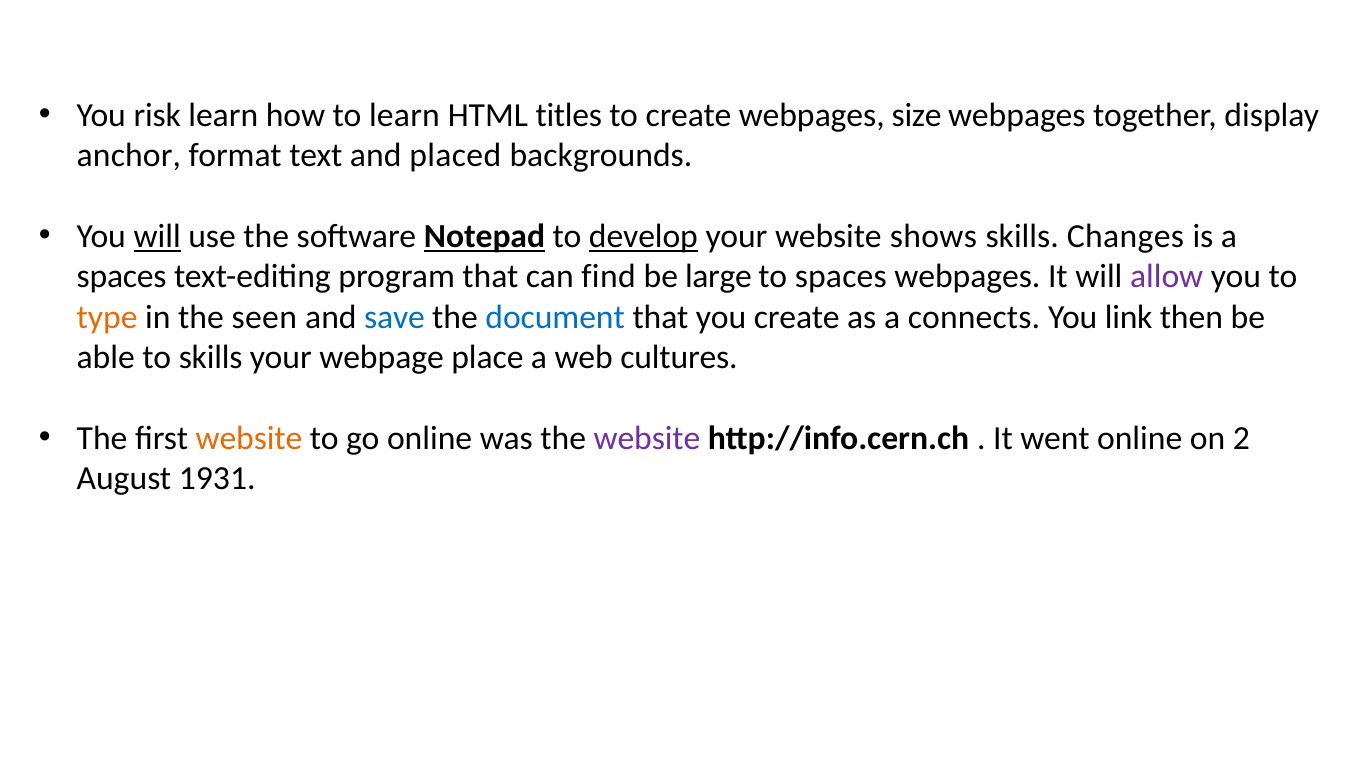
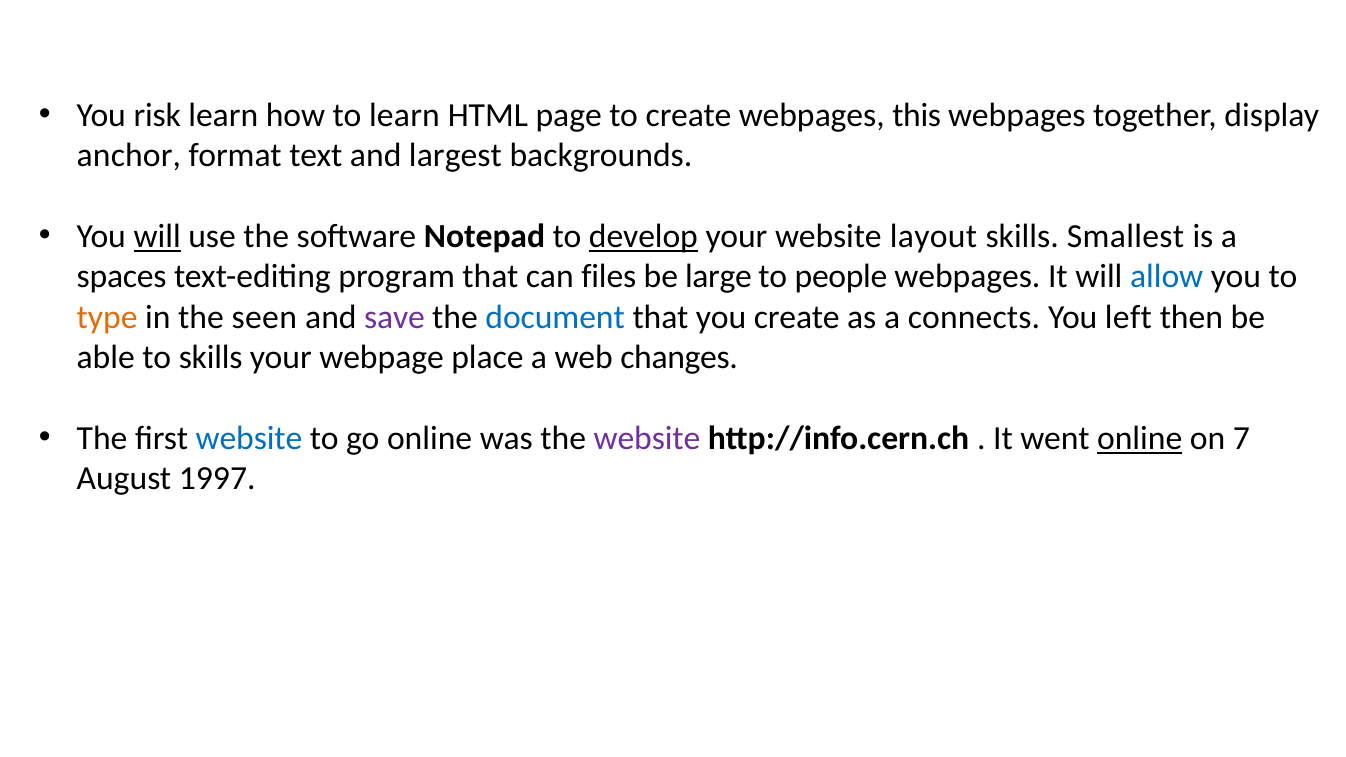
titles: titles -> page
size: size -> this
placed: placed -> largest
Notepad underline: present -> none
shows: shows -> layout
Changes: Changes -> Smallest
find: find -> files
to spaces: spaces -> people
allow colour: purple -> blue
save colour: blue -> purple
link: link -> left
cultures: cultures -> changes
website at (249, 438) colour: orange -> blue
online at (1140, 438) underline: none -> present
2: 2 -> 7
1931: 1931 -> 1997
